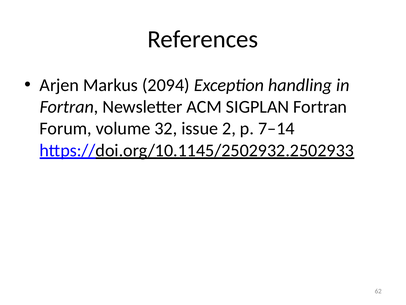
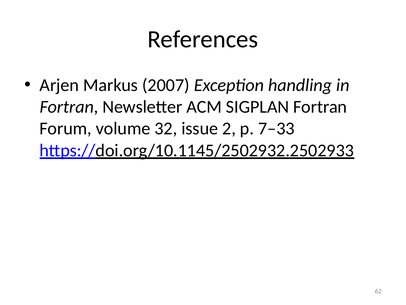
2094: 2094 -> 2007
7‒14: 7‒14 -> 7‒33
